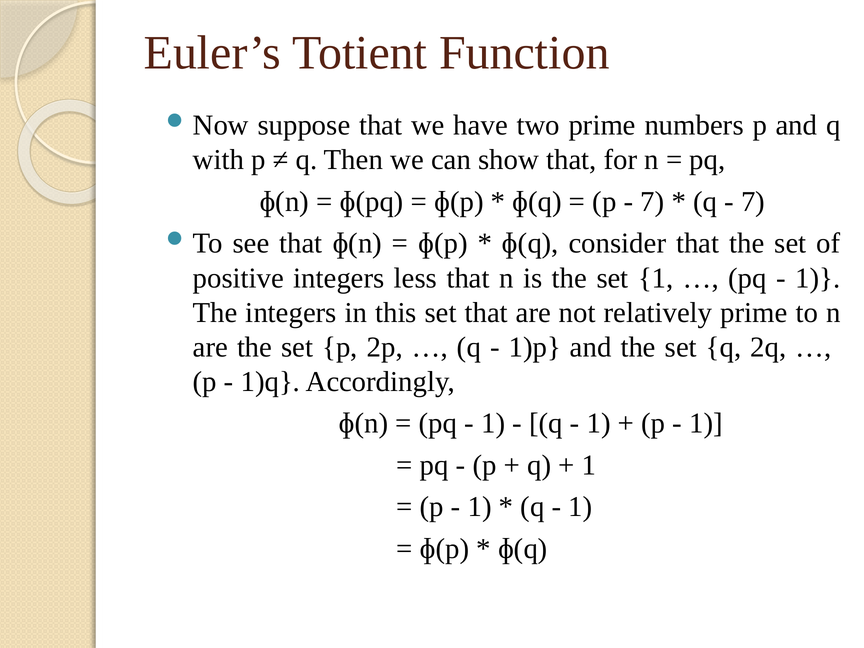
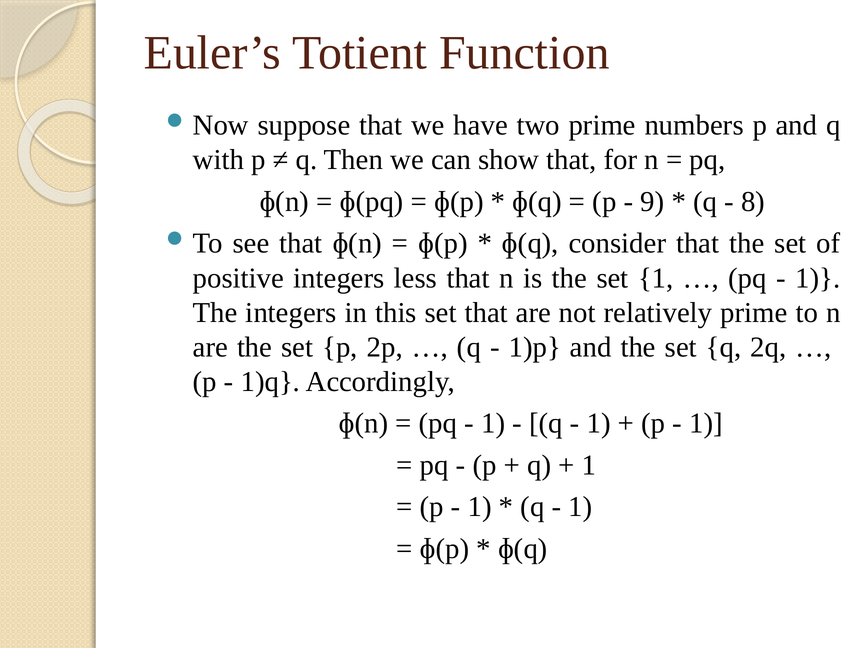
7 at (652, 202): 7 -> 9
7 at (753, 202): 7 -> 8
